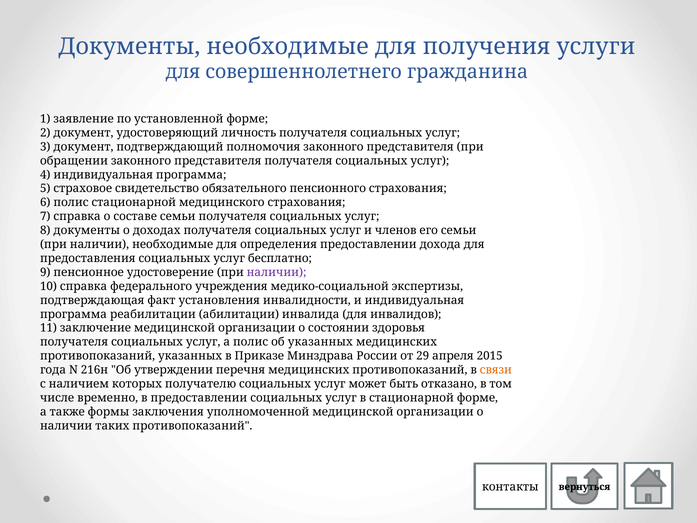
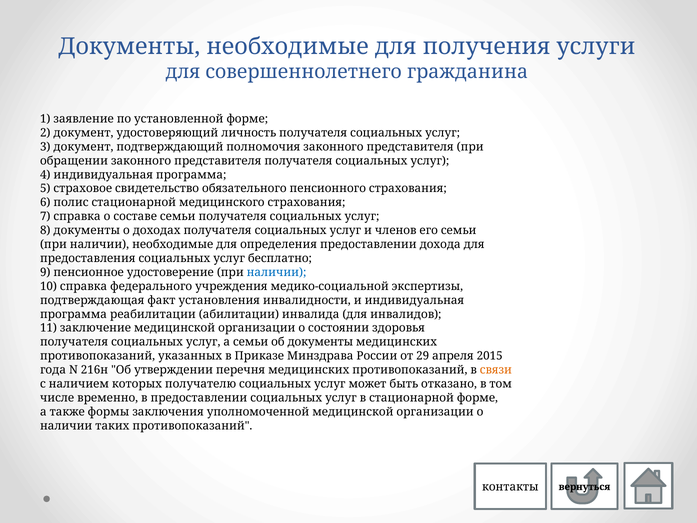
наличии at (277, 272) colour: purple -> blue
а полис: полис -> семьи
об указанных: указанных -> документы
